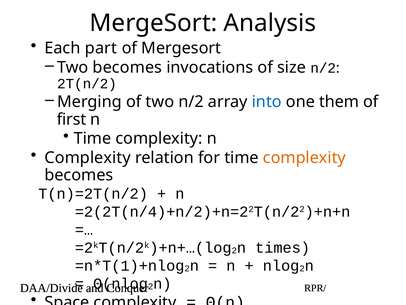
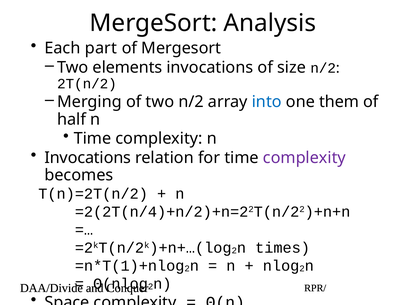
Two becomes: becomes -> elements
first: first -> half
Complexity at (88, 157): Complexity -> Invocations
complexity at (304, 157) colour: orange -> purple
